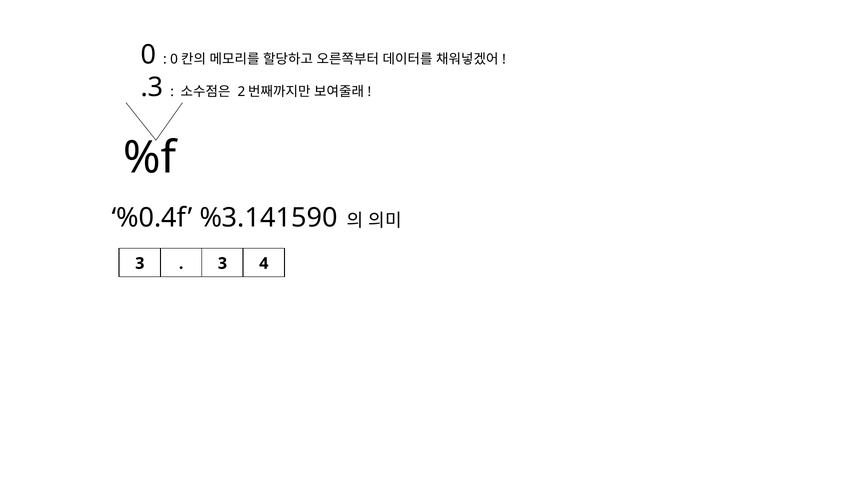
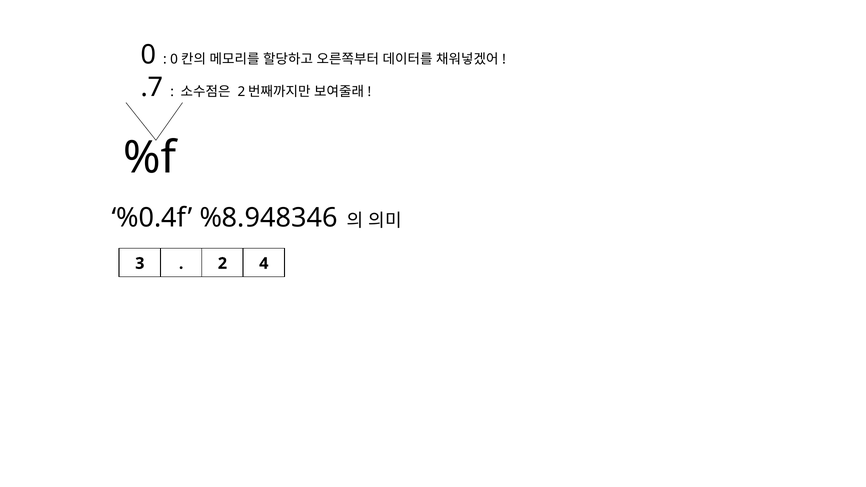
.3: .3 -> .7
%3.141590: %3.141590 -> %8.948346
3 at (222, 264): 3 -> 2
